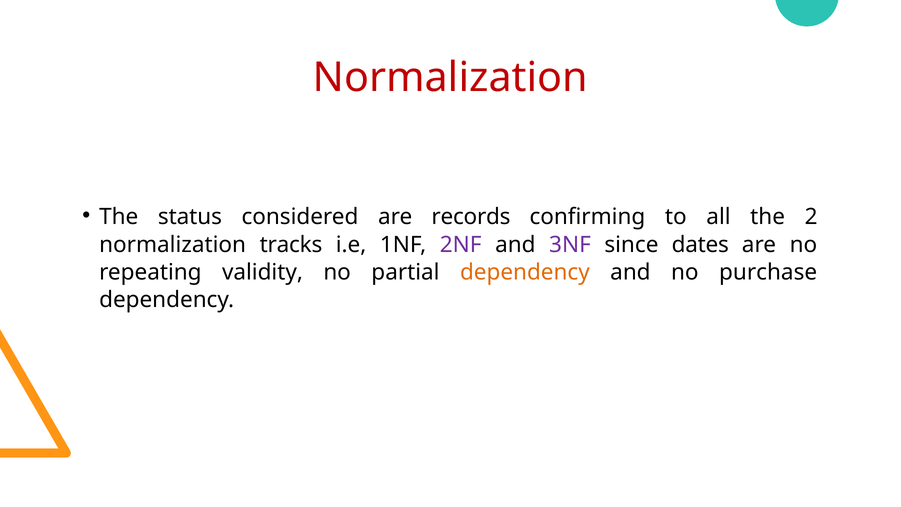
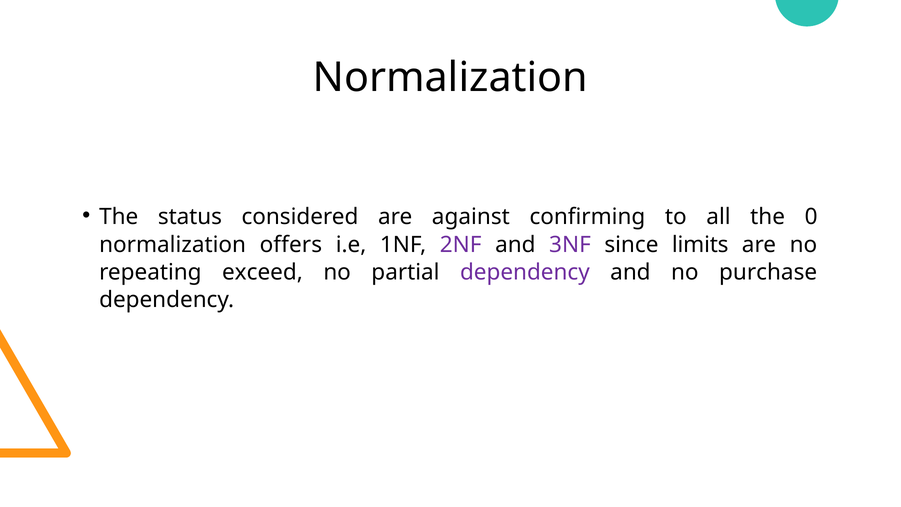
Normalization at (450, 78) colour: red -> black
records: records -> against
2: 2 -> 0
tracks: tracks -> offers
dates: dates -> limits
validity: validity -> exceed
dependency at (525, 272) colour: orange -> purple
